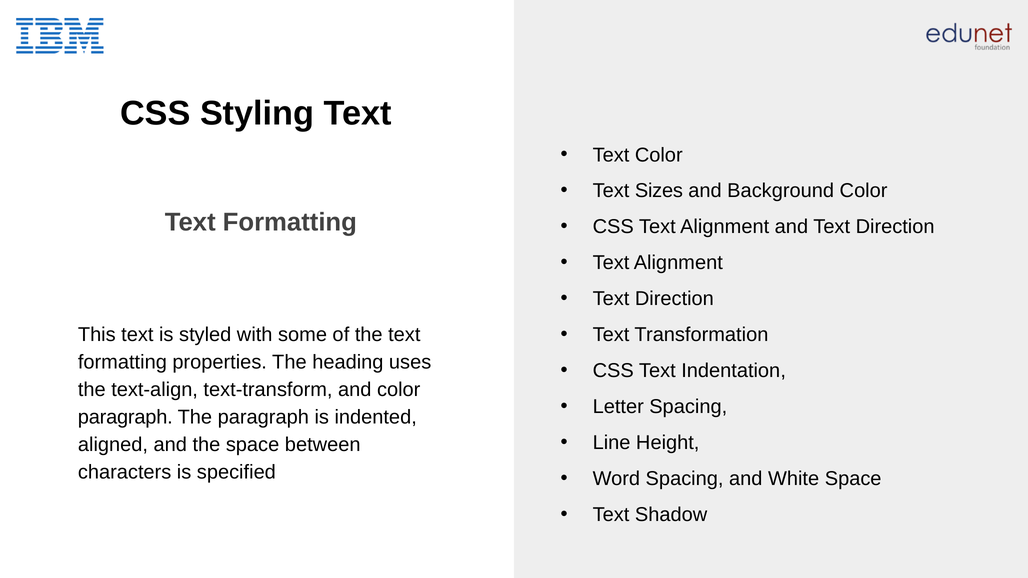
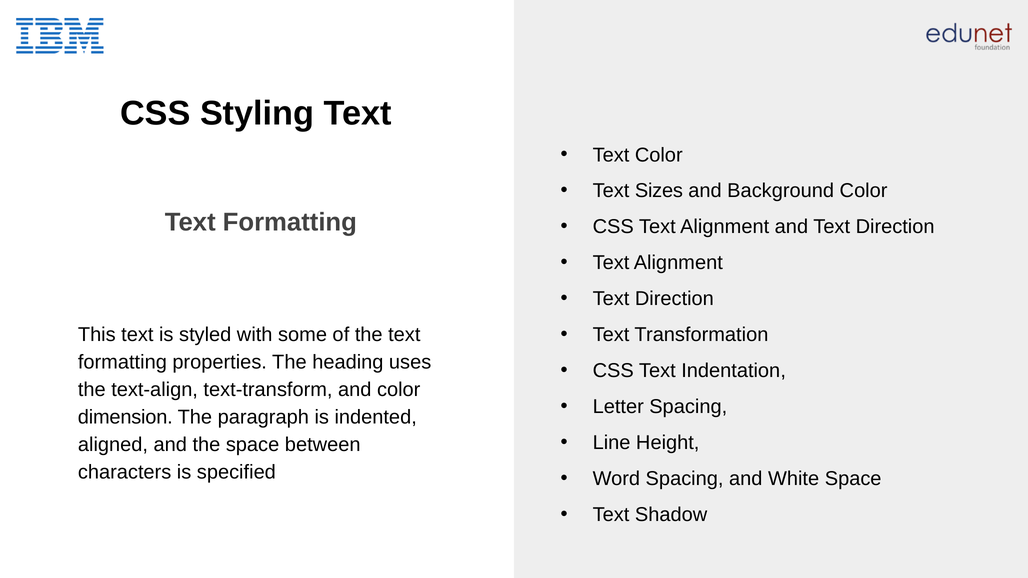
paragraph at (125, 417): paragraph -> dimension
